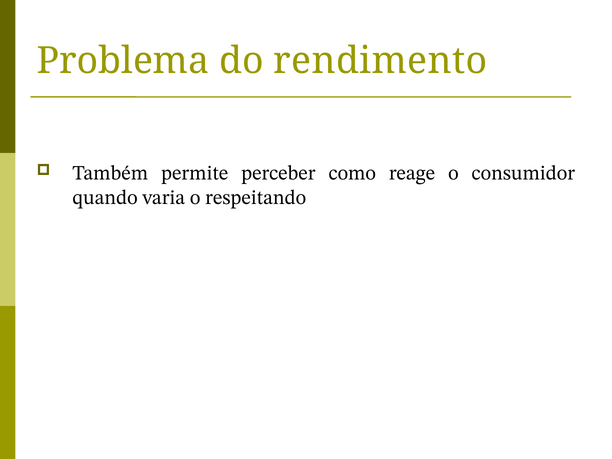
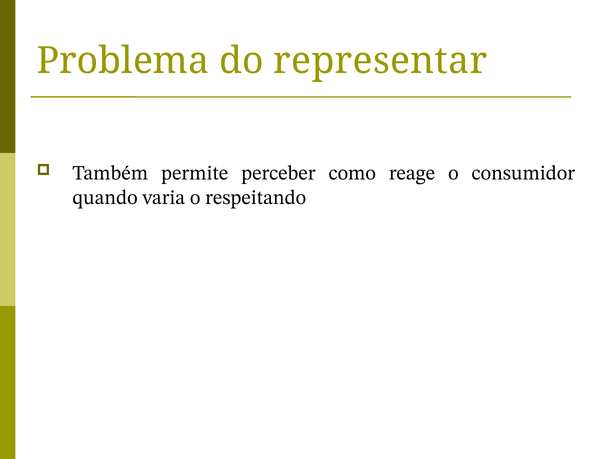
rendimento: rendimento -> representar
